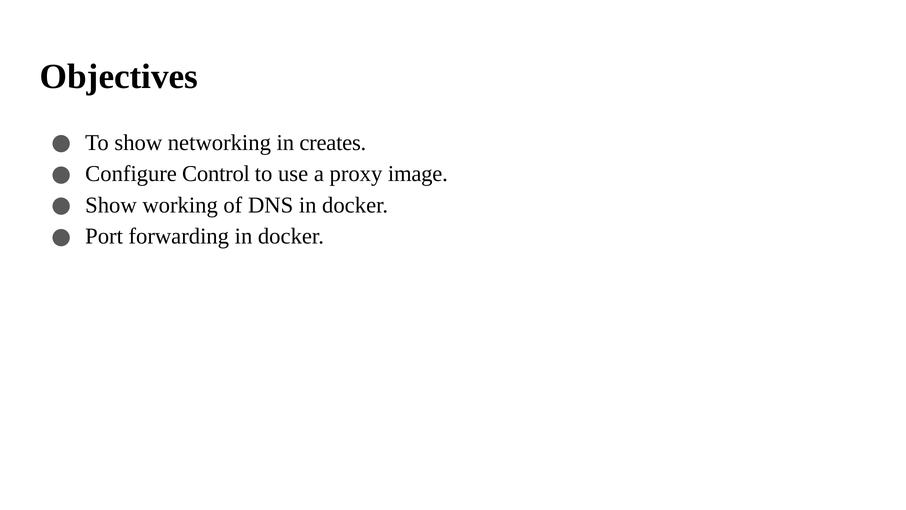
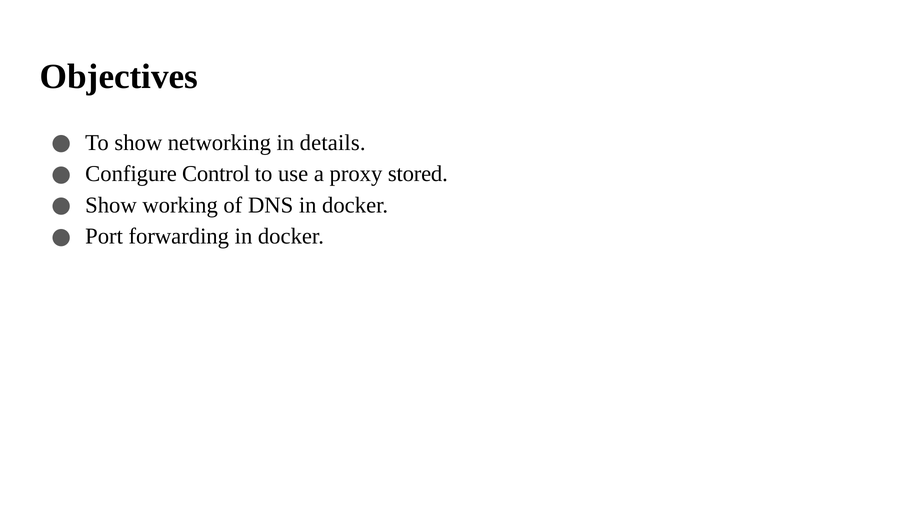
creates: creates -> details
image: image -> stored
